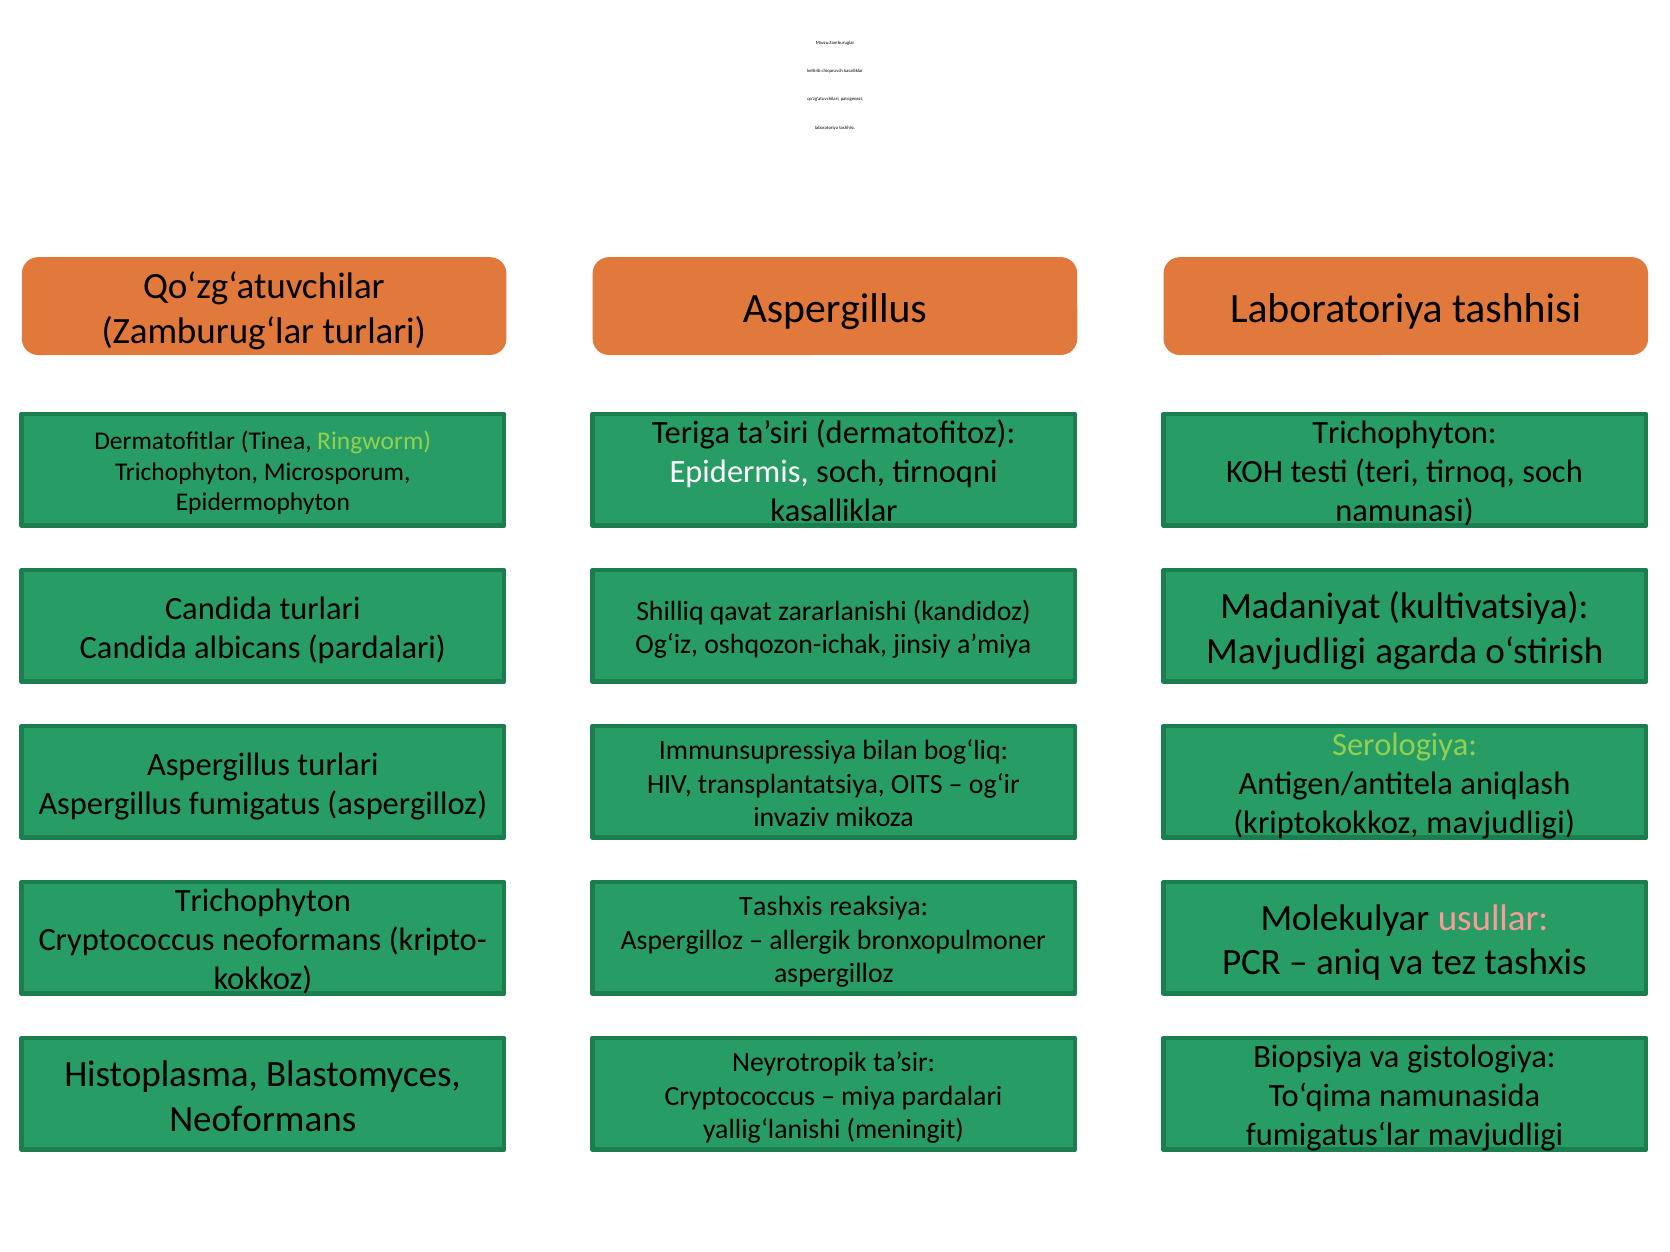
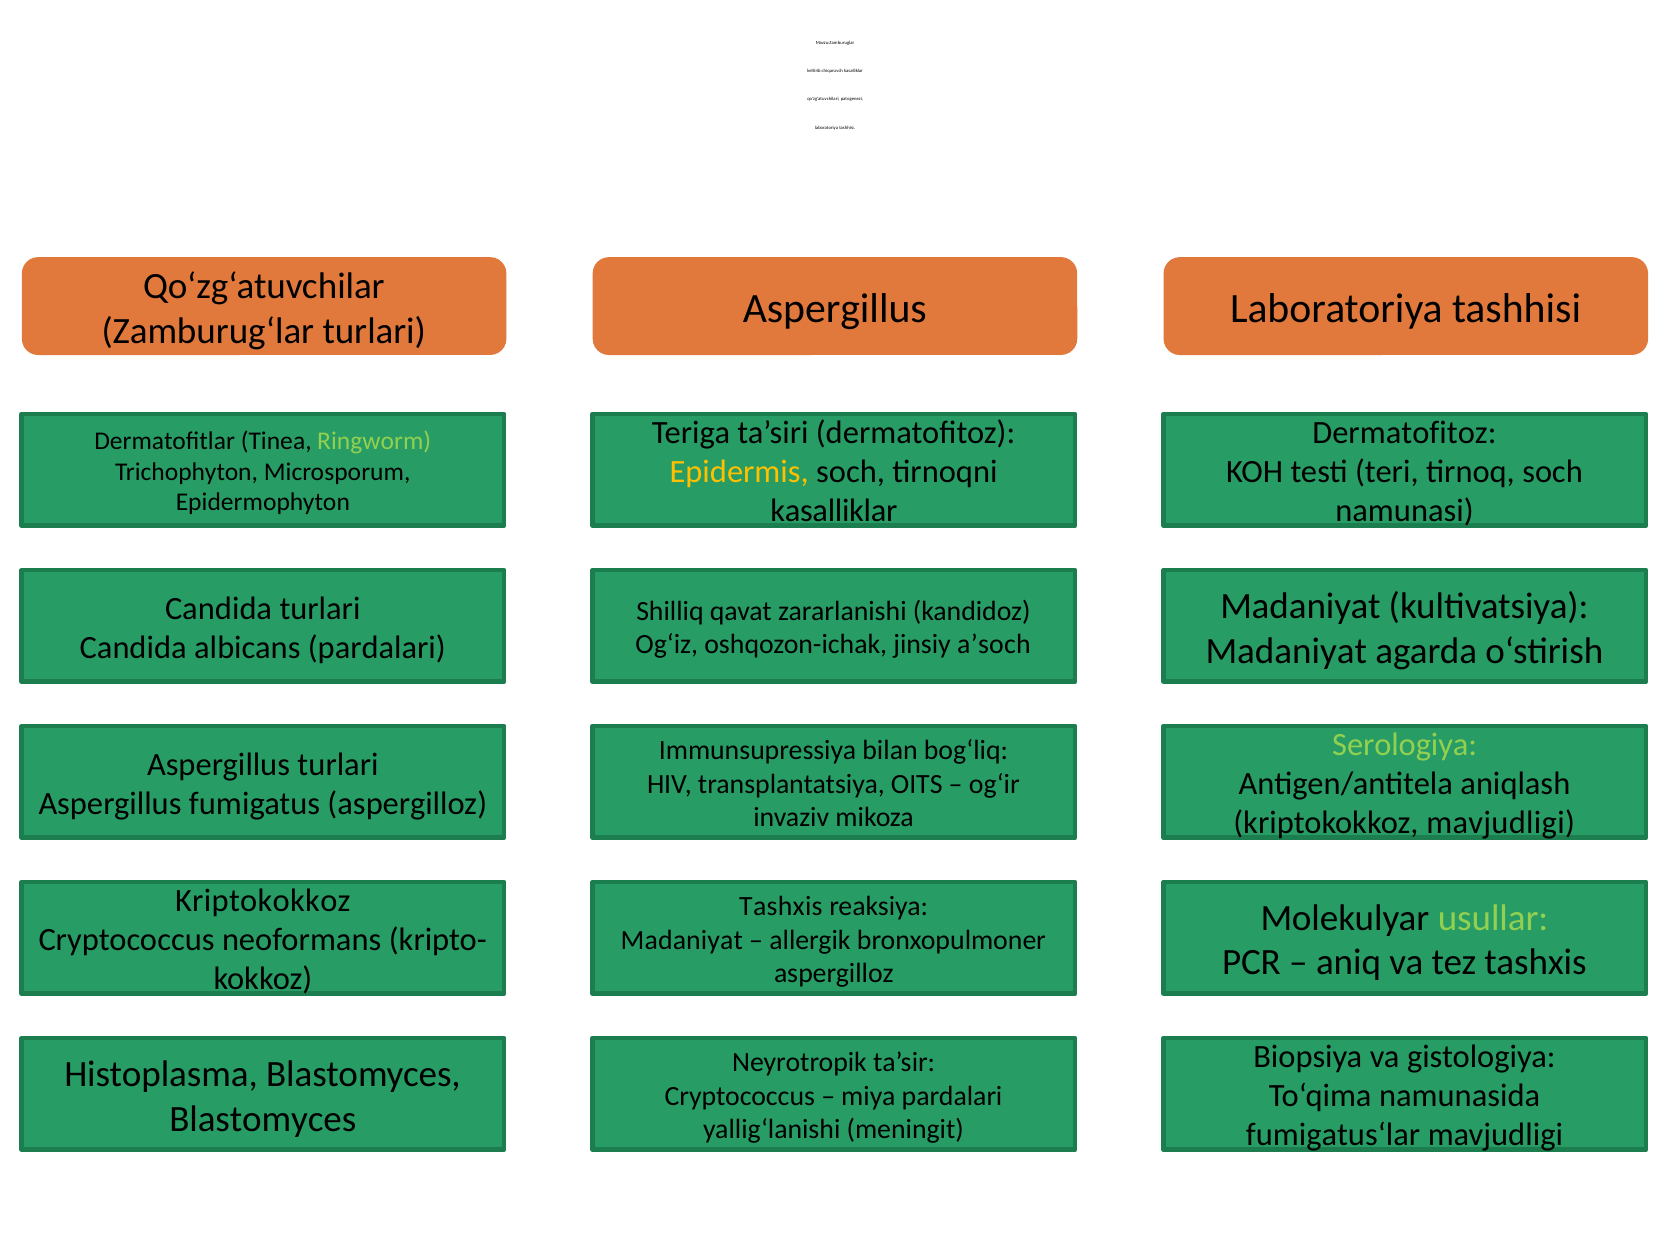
Trichophyton at (1404, 433): Trichophyton -> Dermatofitoz
Epidermis colour: white -> yellow
a’miya: a’miya -> a’soch
Mavjudligi at (1286, 651): Mavjudligi -> Madaniyat
Trichophyton at (263, 902): Trichophyton -> Kriptokokkoz
usullar colour: pink -> light green
Aspergilloz at (682, 940): Aspergilloz -> Madaniyat
Neoformans at (263, 1119): Neoformans -> Blastomyces
